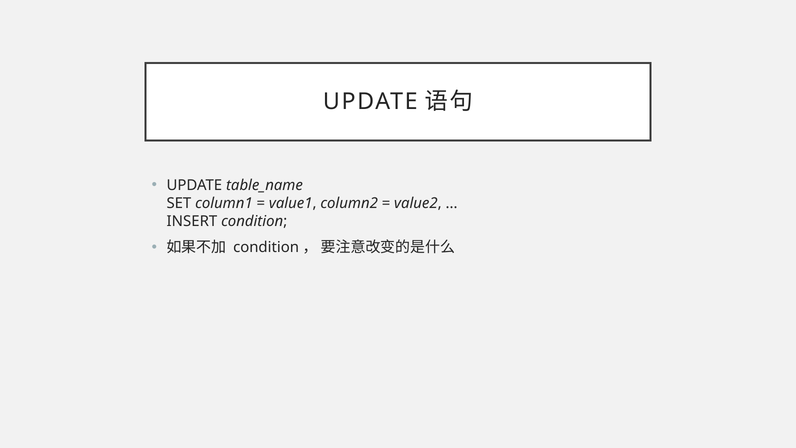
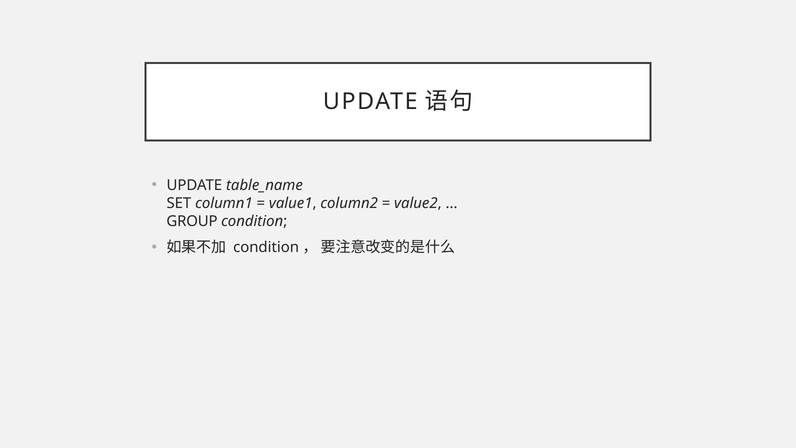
INSERT: INSERT -> GROUP
